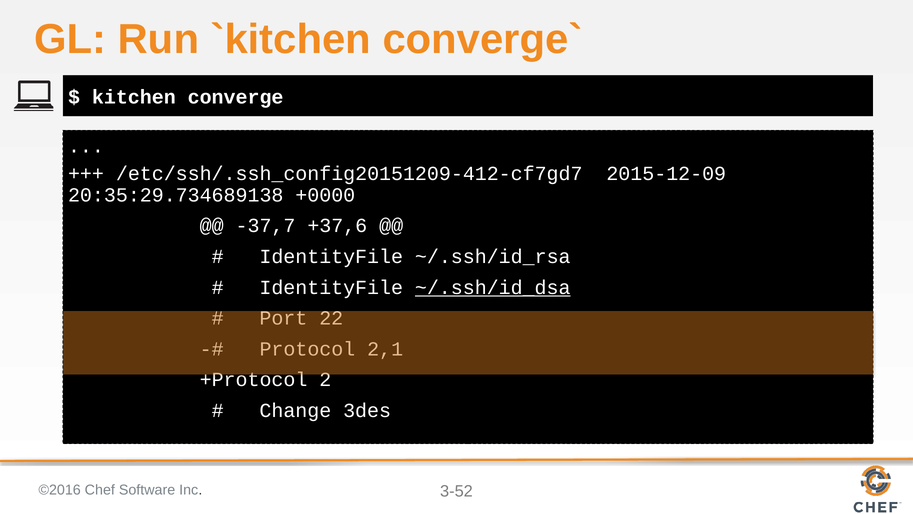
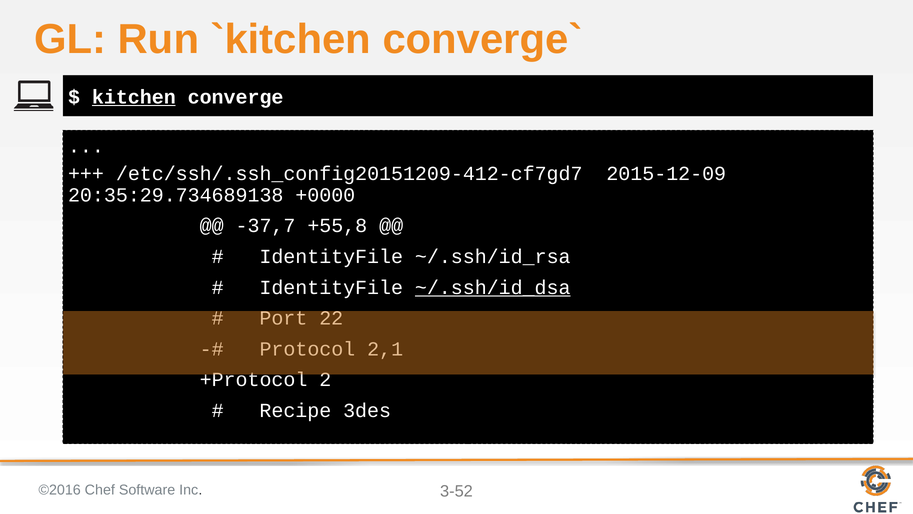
kitchen underline: none -> present
+37,6: +37,6 -> +55,8
Change: Change -> Recipe
